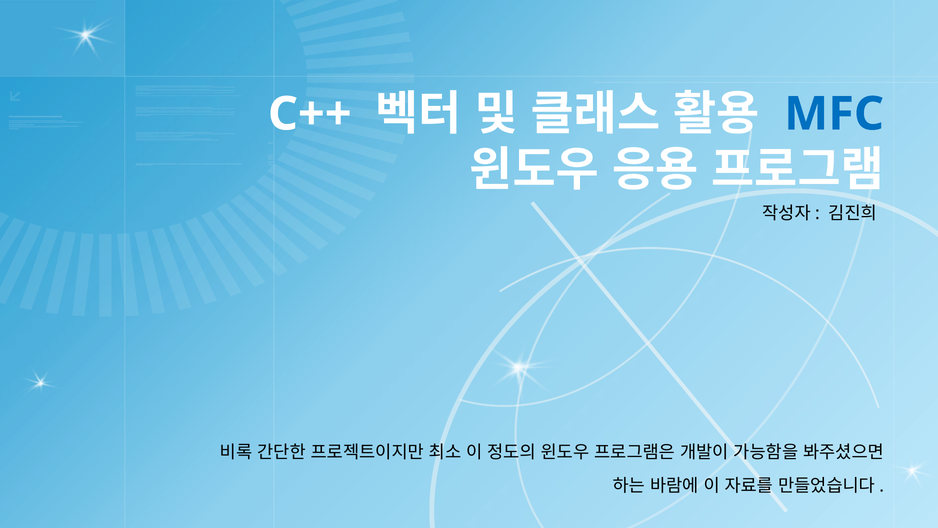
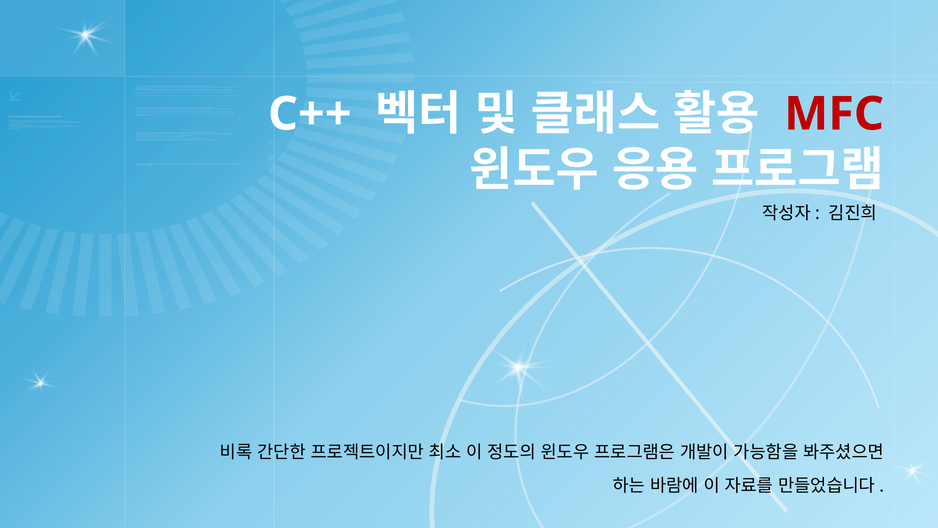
MFC colour: blue -> red
